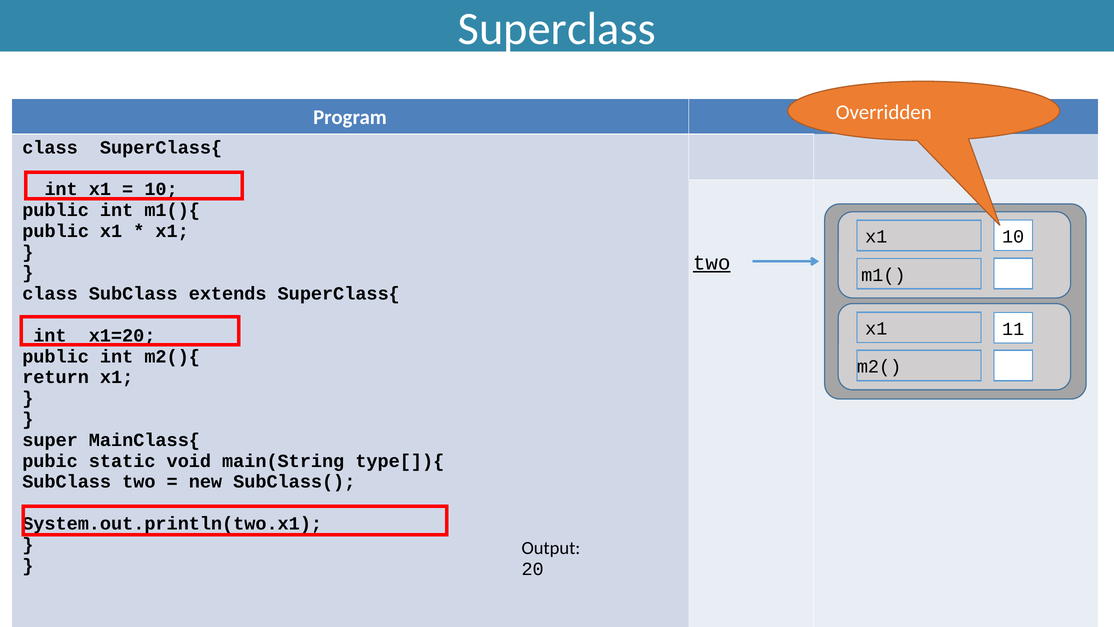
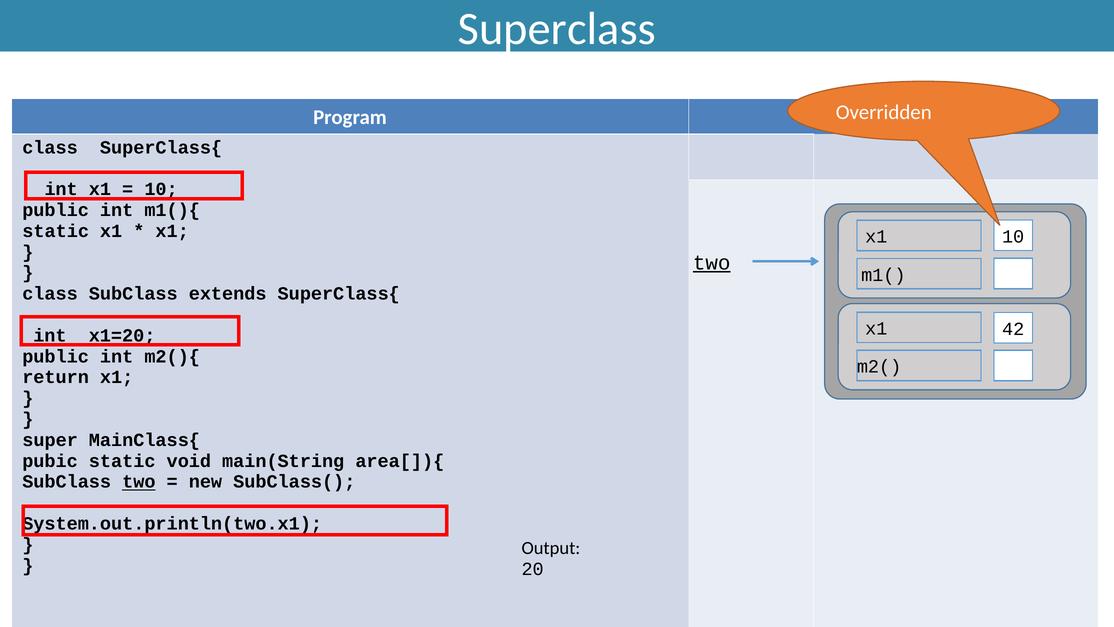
public at (56, 231): public -> static
11: 11 -> 42
type[]){: type[]){ -> area[]){
two at (139, 482) underline: none -> present
